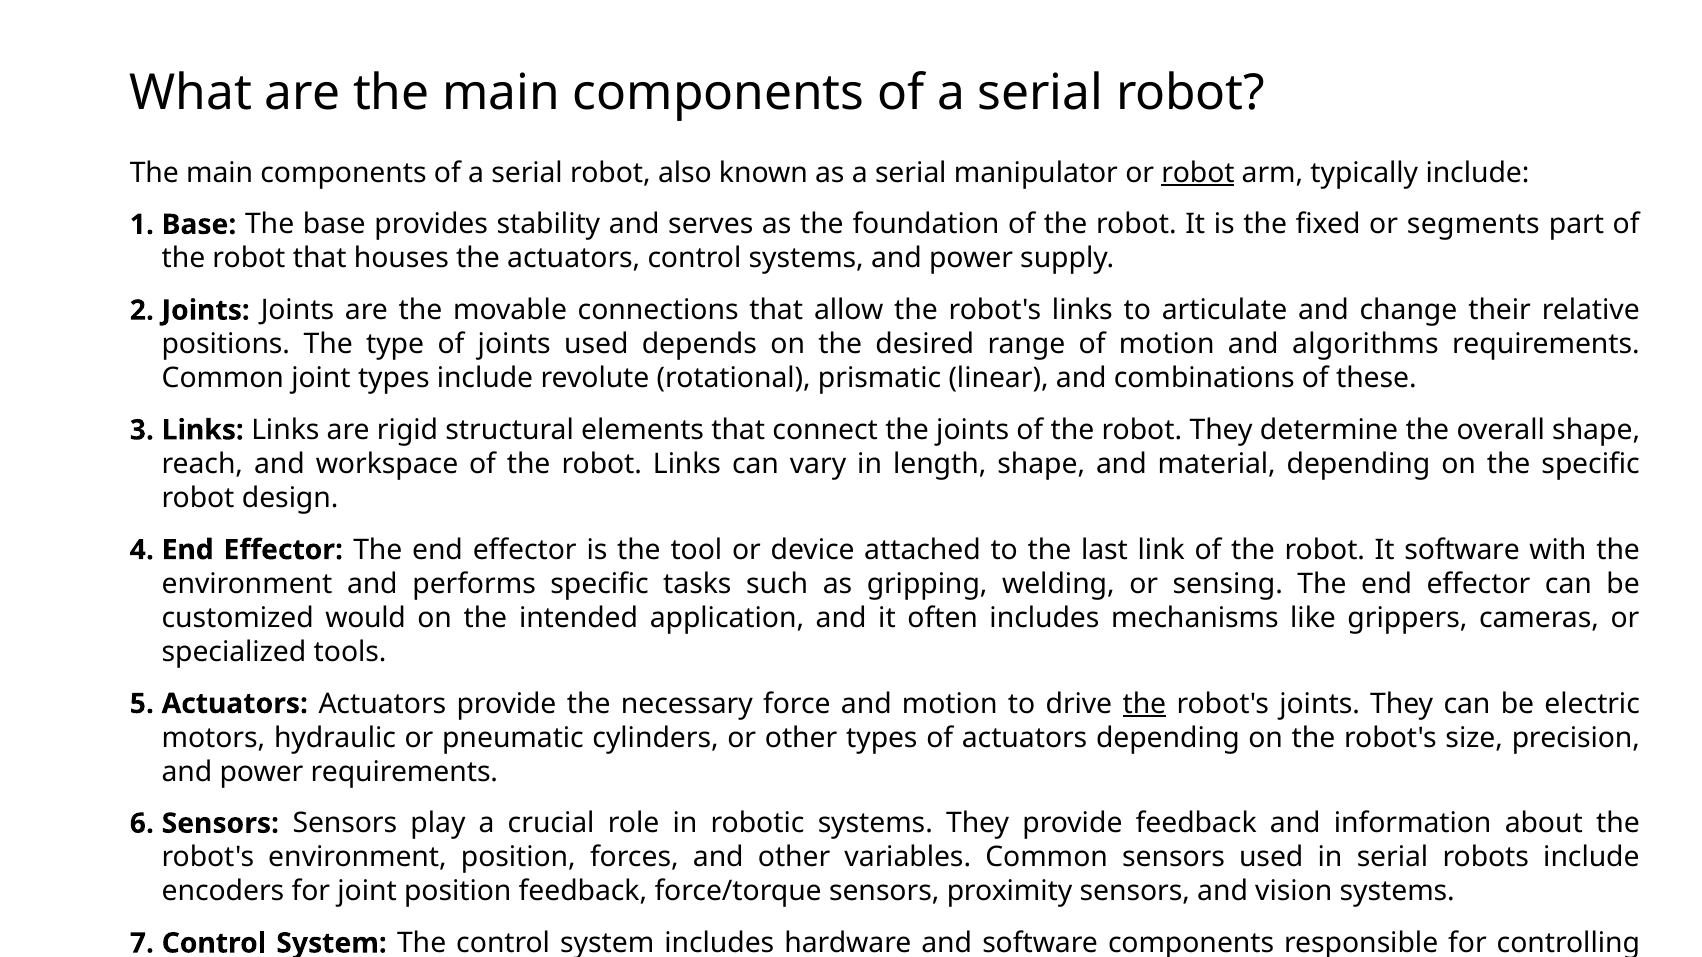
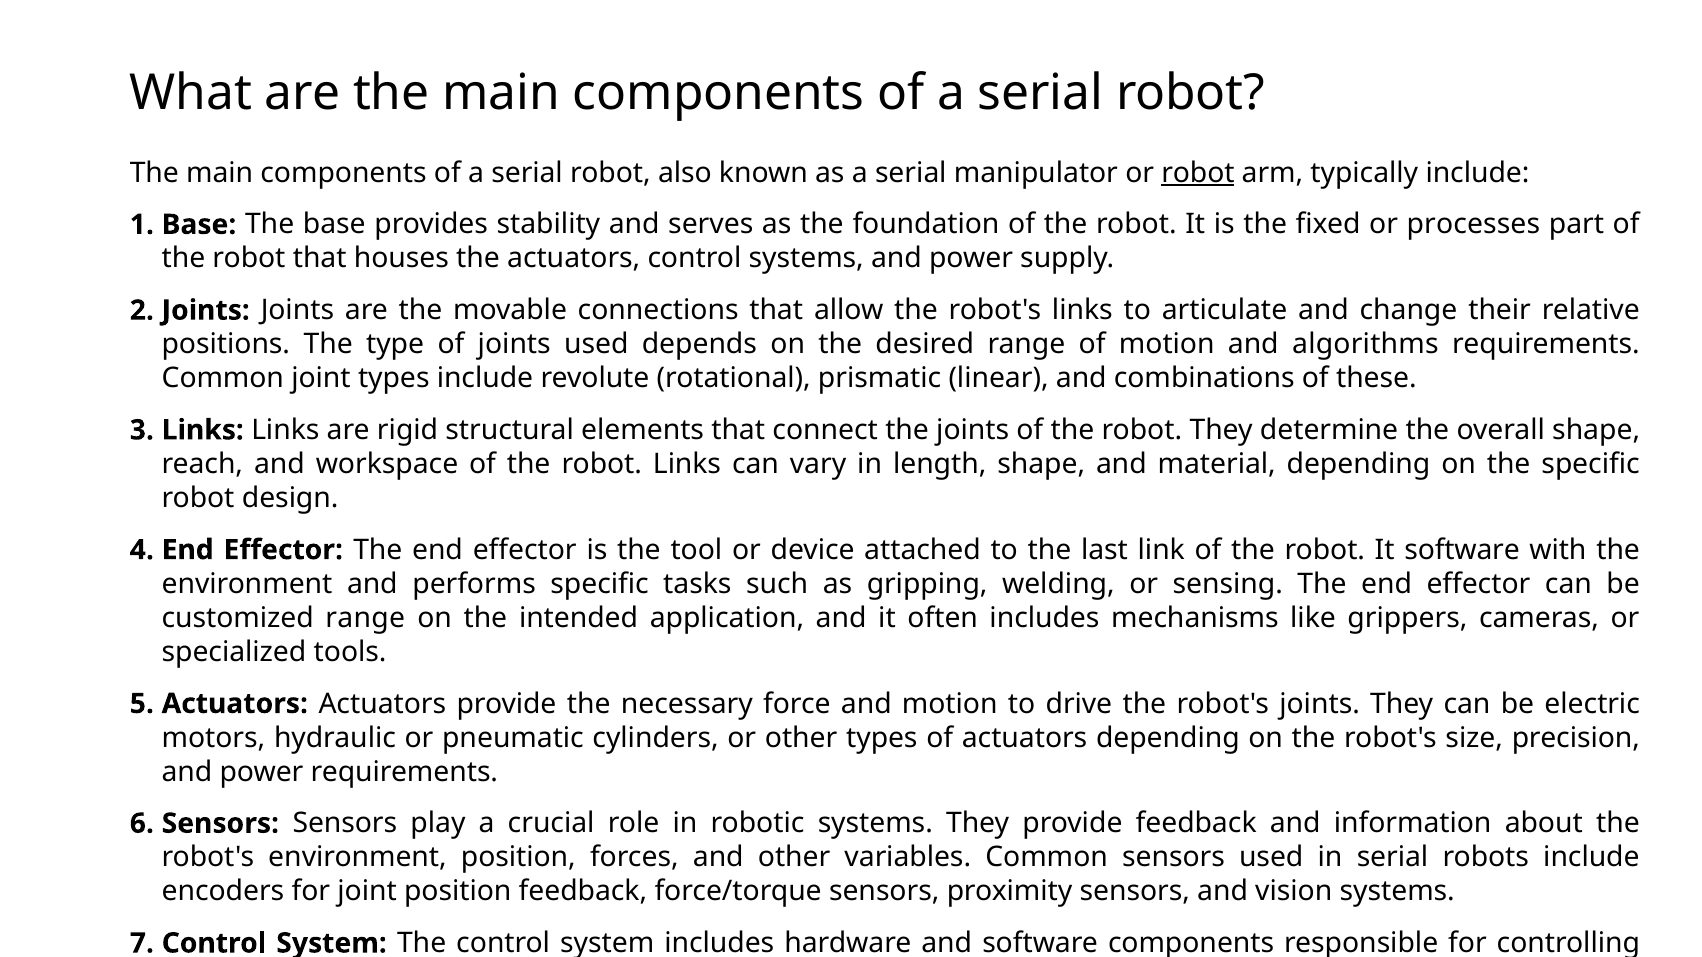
or segments: segments -> processes
customized would: would -> range
the at (1144, 704) underline: present -> none
